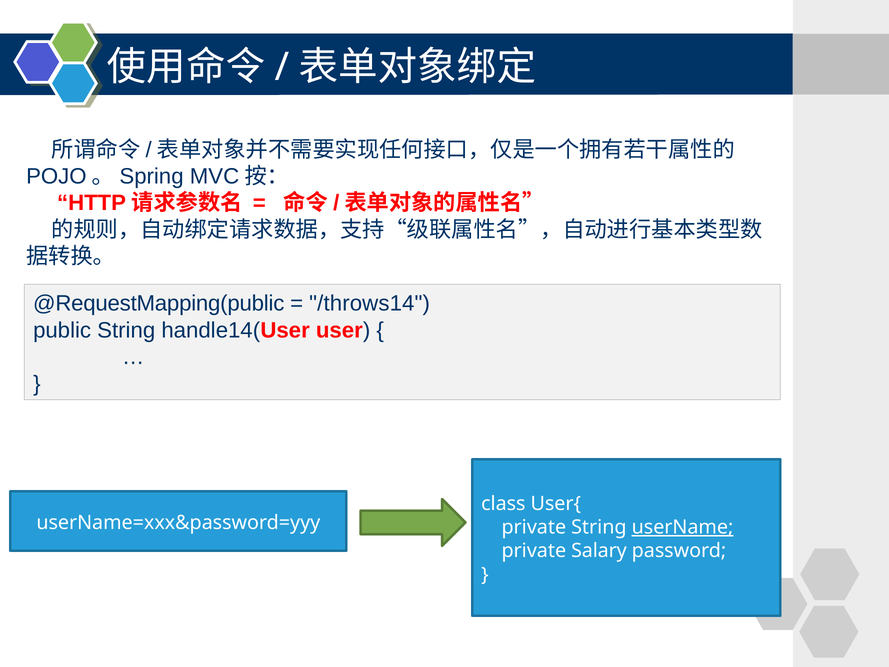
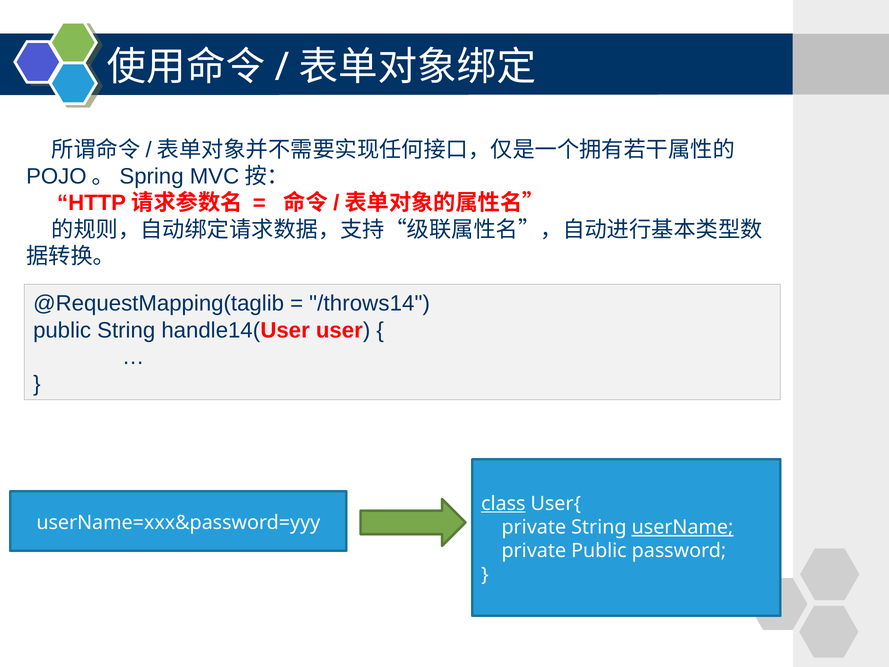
@RequestMapping(public: @RequestMapping(public -> @RequestMapping(taglib
class underline: none -> present
private Salary: Salary -> Public
